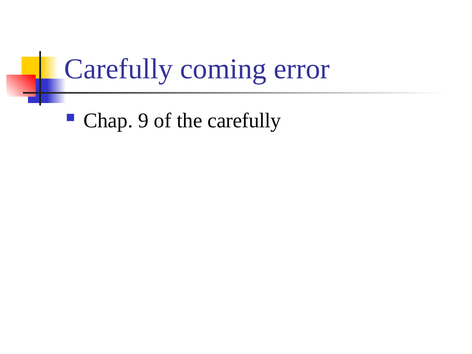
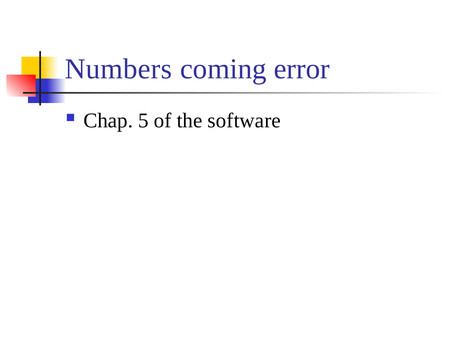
Carefully at (119, 69): Carefully -> Numbers
9: 9 -> 5
the carefully: carefully -> software
